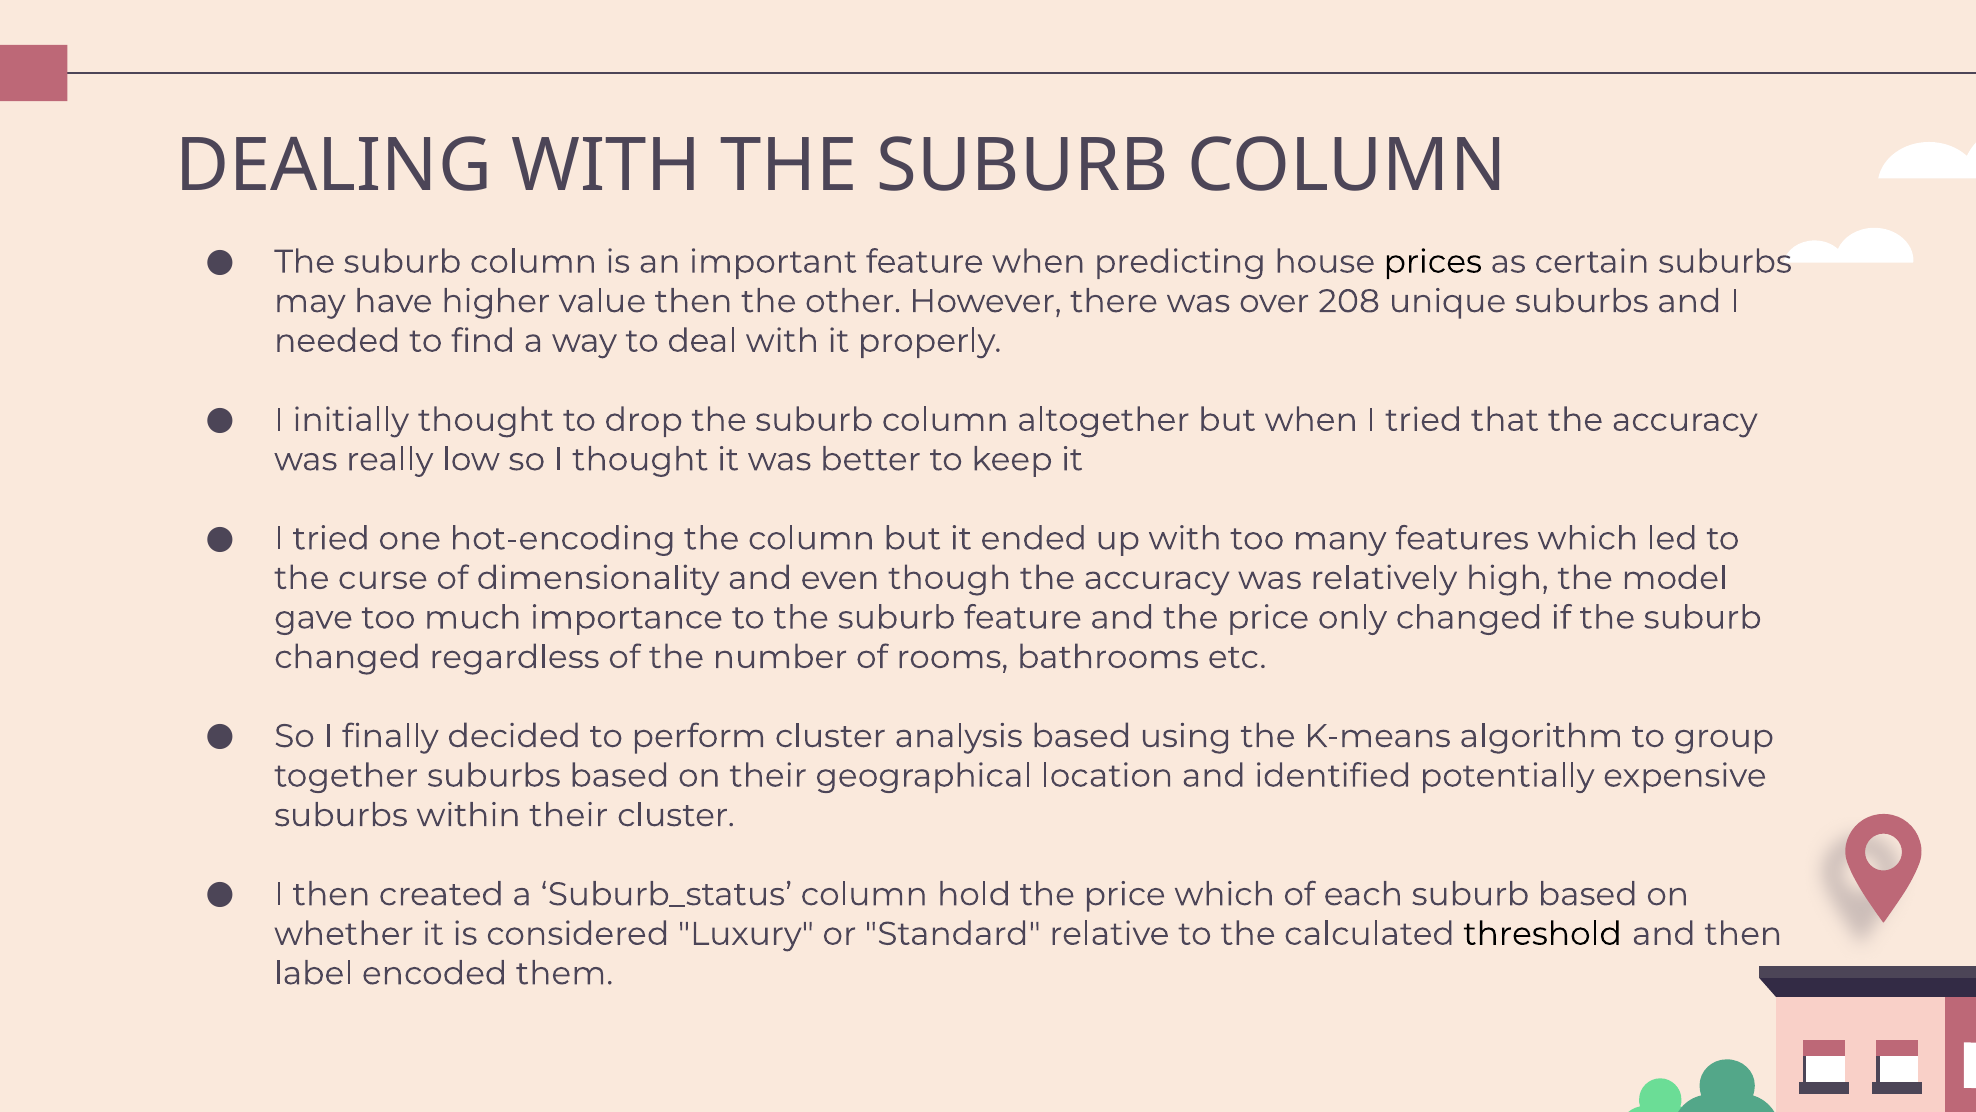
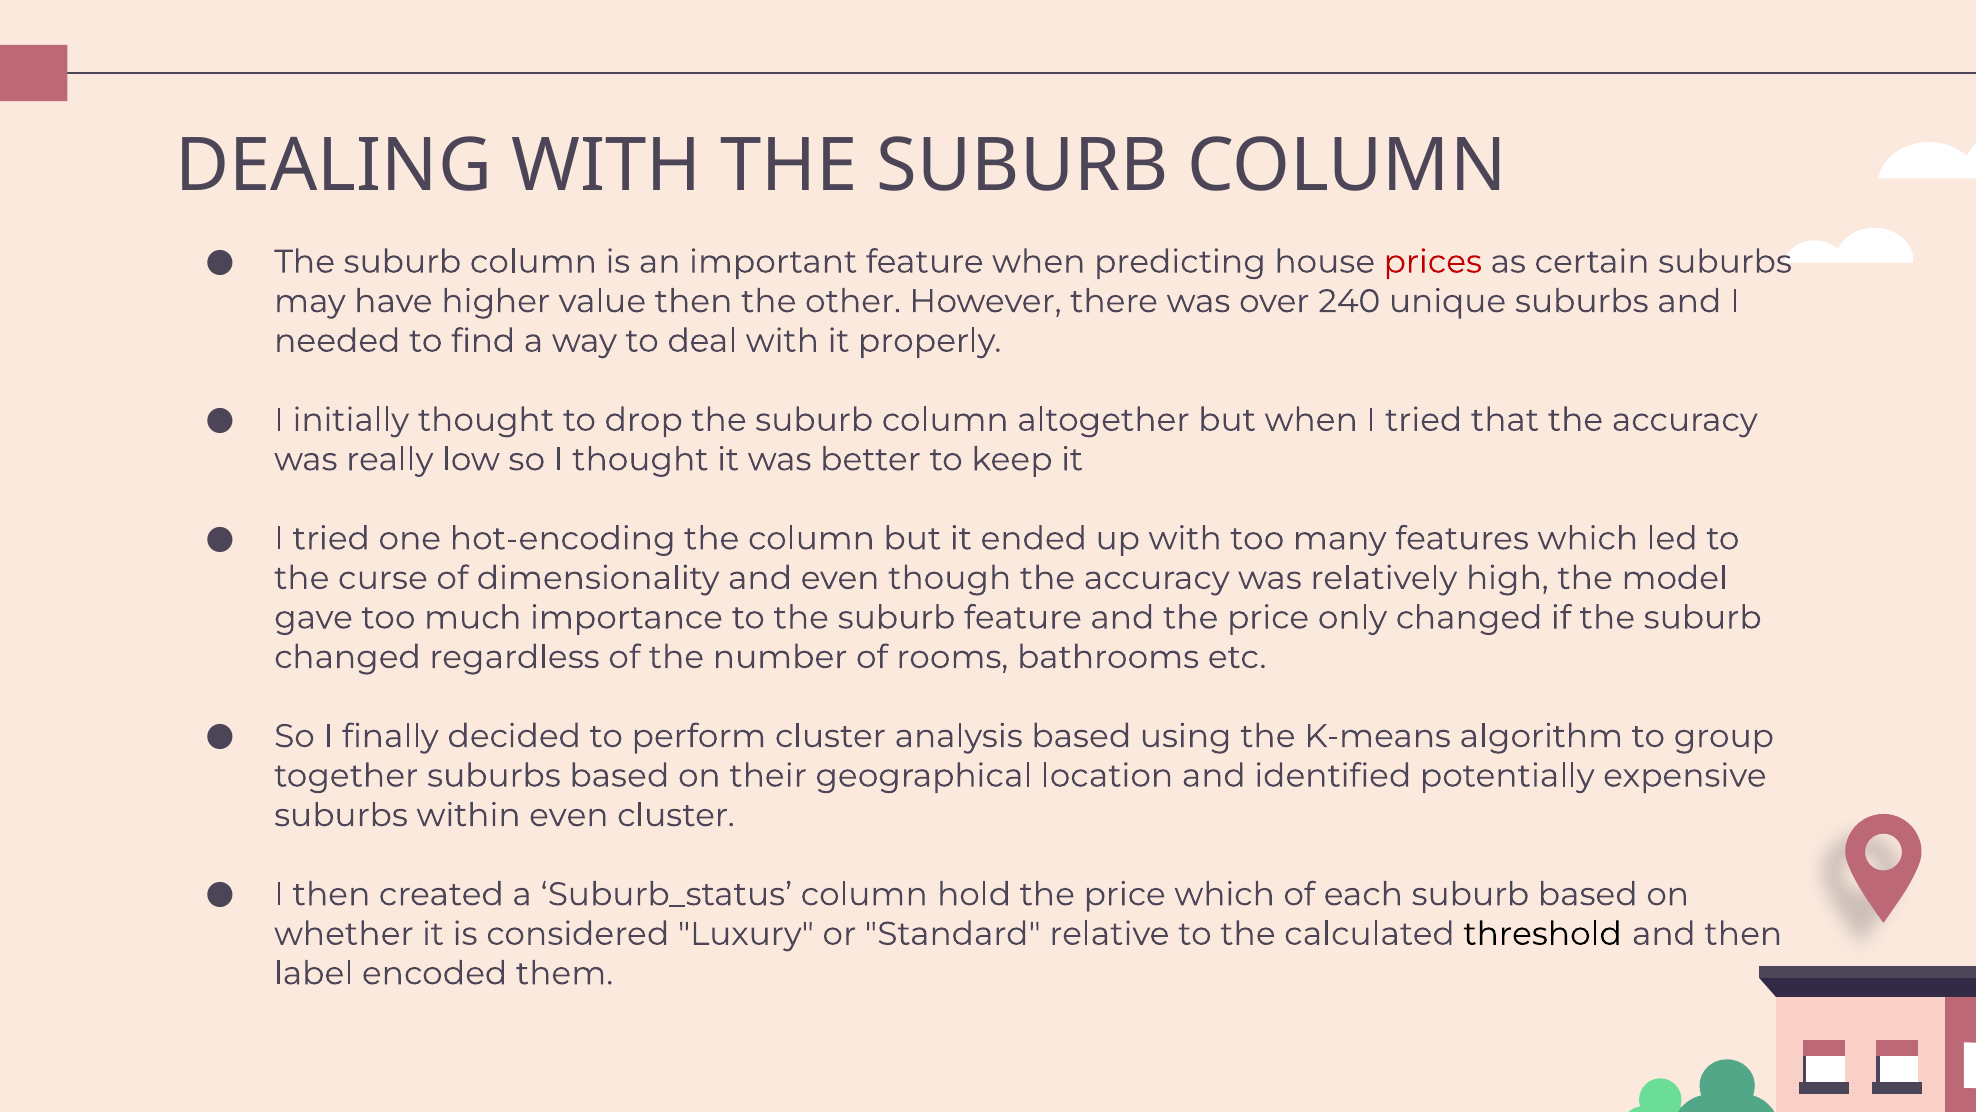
prices colour: black -> red
208: 208 -> 240
within their: their -> even
